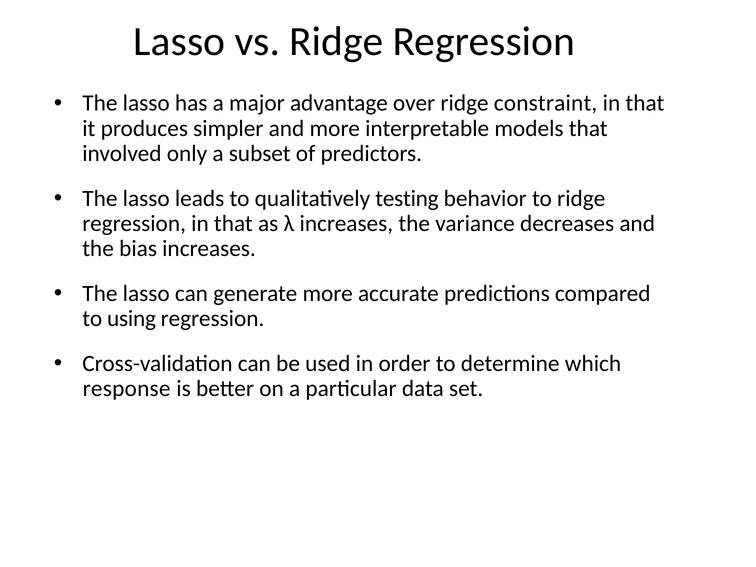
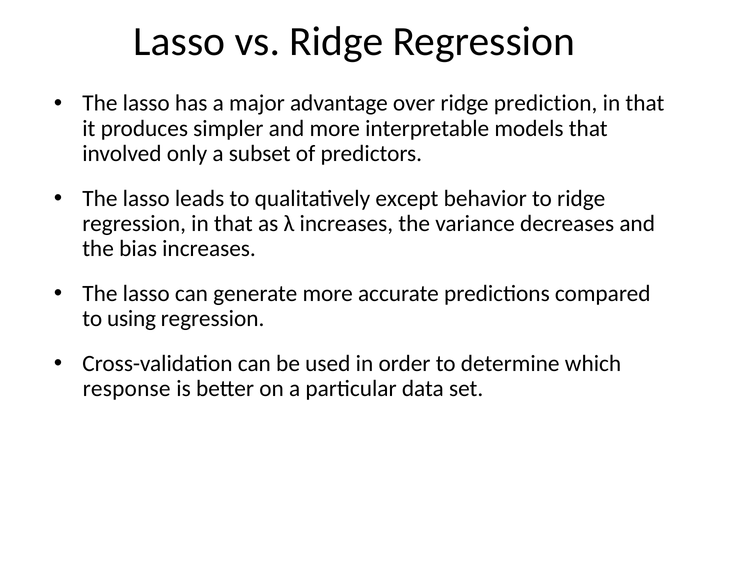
constraint: constraint -> prediction
testing: testing -> except
